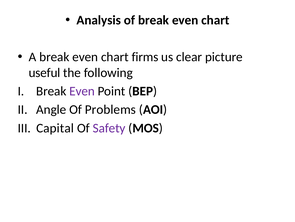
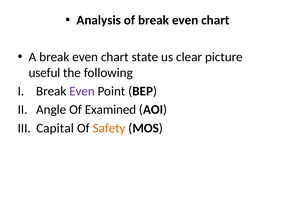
firms: firms -> state
Problems: Problems -> Examined
Safety colour: purple -> orange
